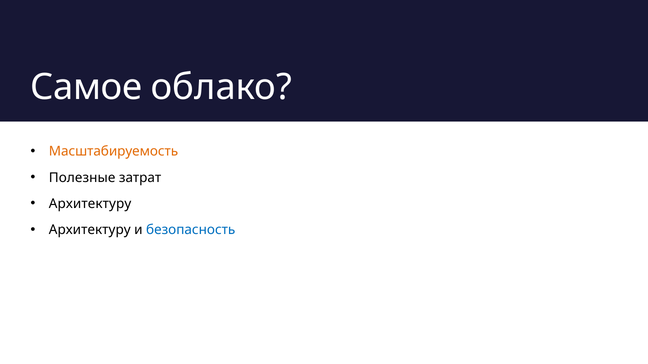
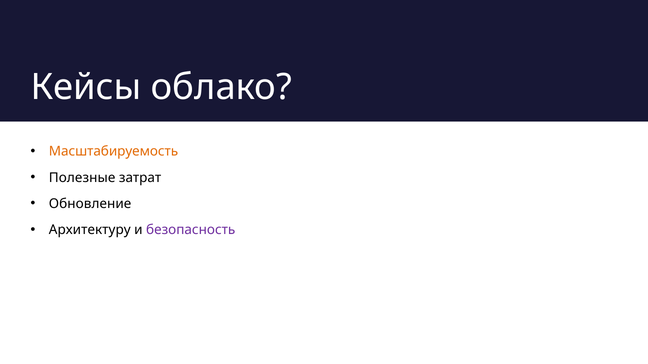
Самое: Самое -> Кейсы
Архитектуру at (90, 204): Архитектуру -> Обновление
безопасность colour: blue -> purple
